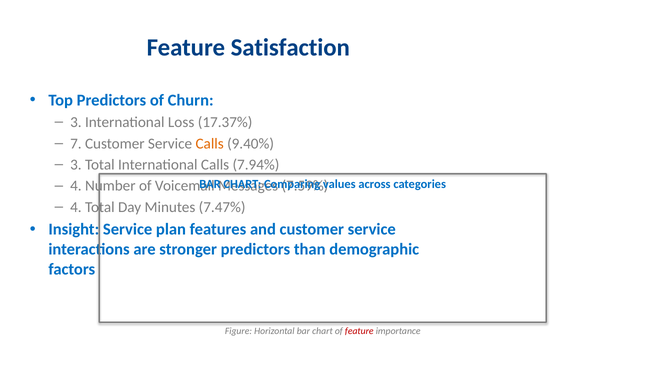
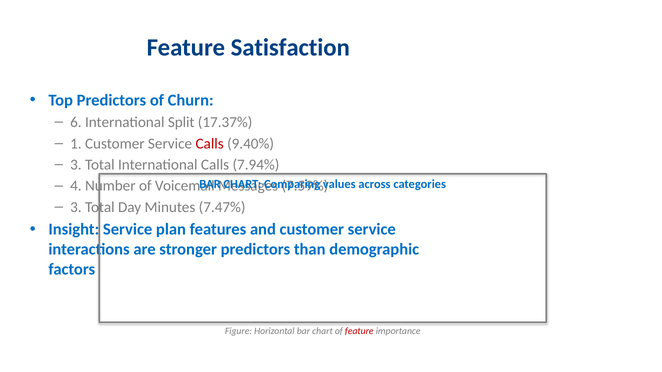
3 at (76, 122): 3 -> 6
Loss: Loss -> Split
7: 7 -> 1
Calls at (210, 144) colour: orange -> red
4 at (76, 207): 4 -> 3
